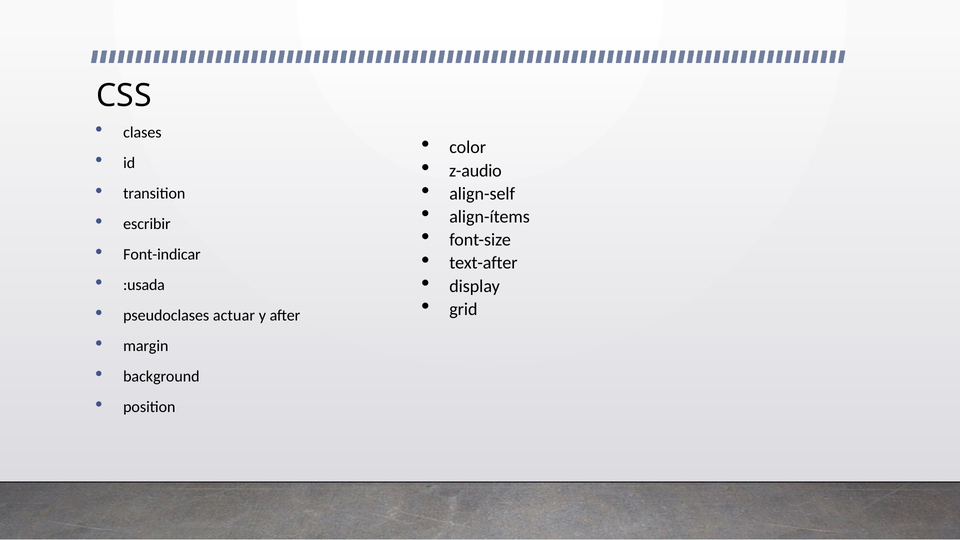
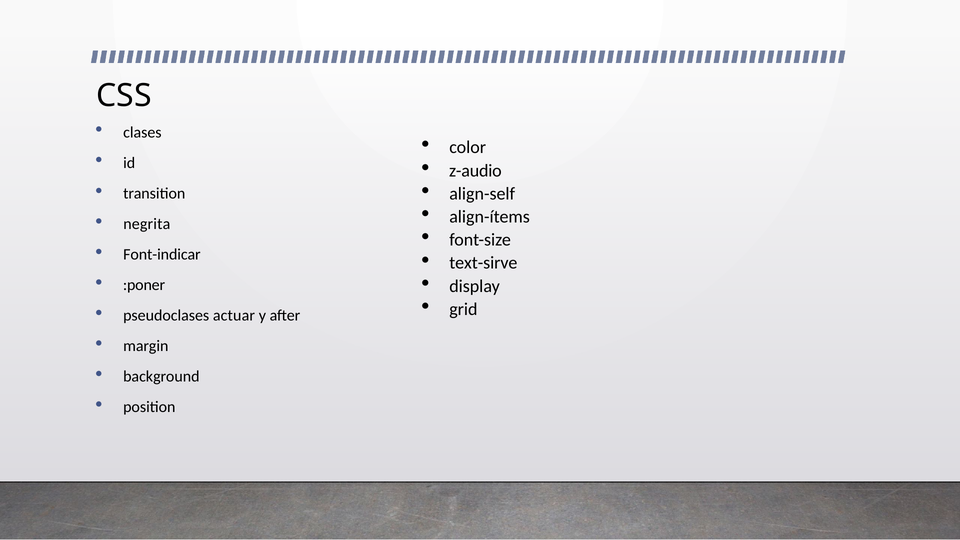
escribir: escribir -> negrita
text-after: text-after -> text-sirve
:usada: :usada -> :poner
